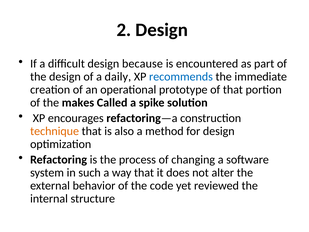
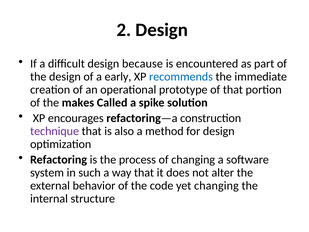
daily: daily -> early
technique colour: orange -> purple
yet reviewed: reviewed -> changing
